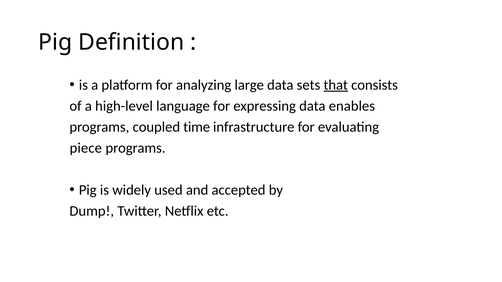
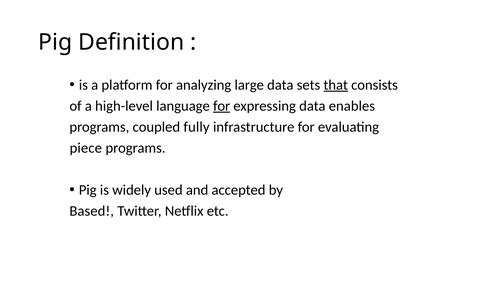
for at (222, 106) underline: none -> present
time: time -> fully
Dump: Dump -> Based
